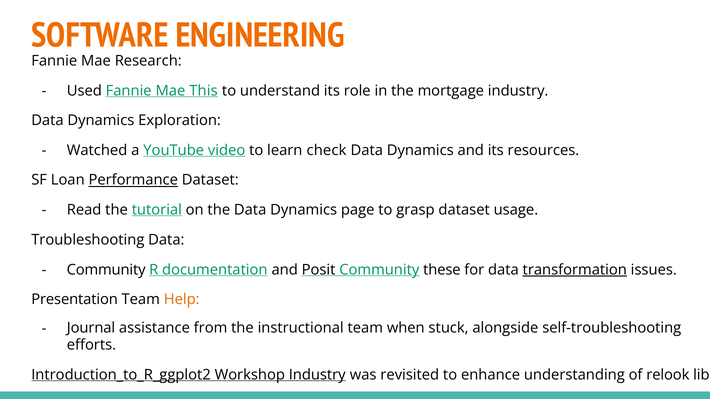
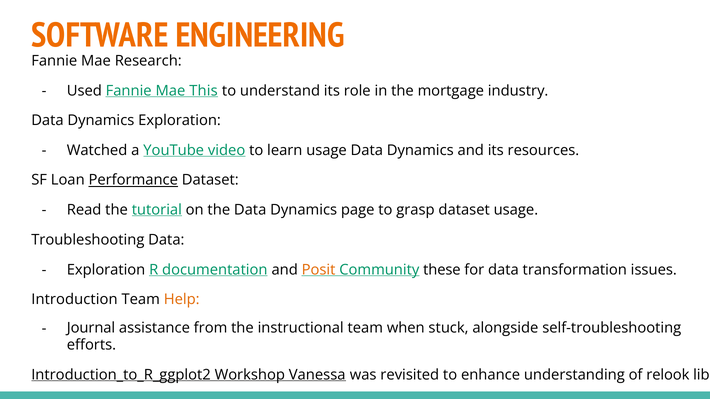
learn check: check -> usage
Community at (106, 270): Community -> Exploration
Posit colour: black -> orange
transformation underline: present -> none
Presentation: Presentation -> Introduction
Workshop Industry: Industry -> Vanessa
